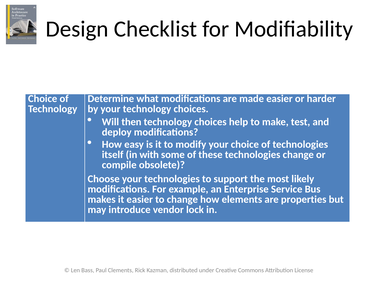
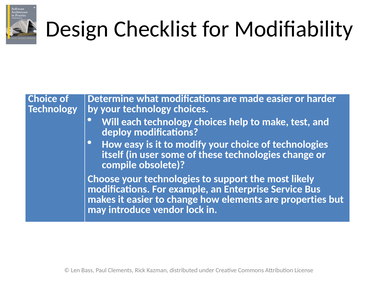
then: then -> each
with: with -> user
